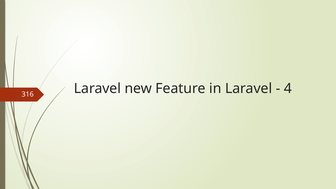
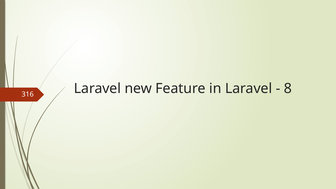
4: 4 -> 8
